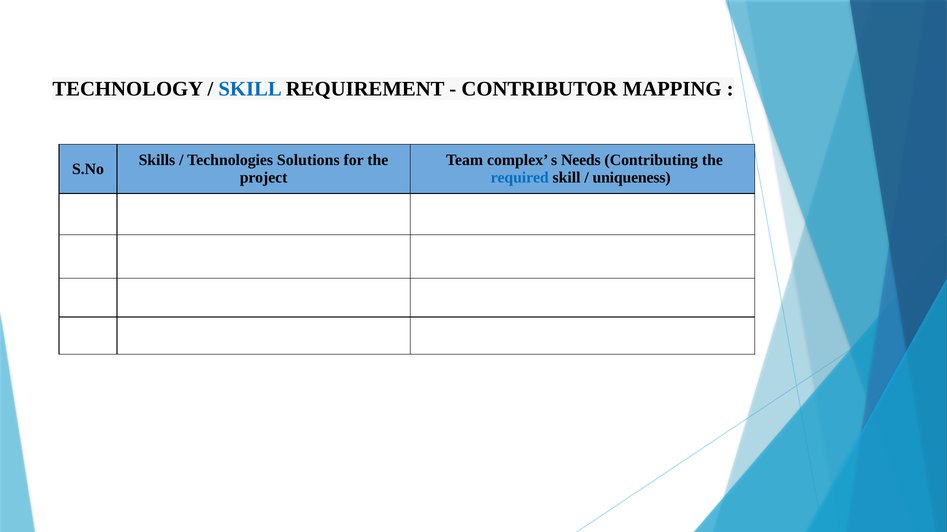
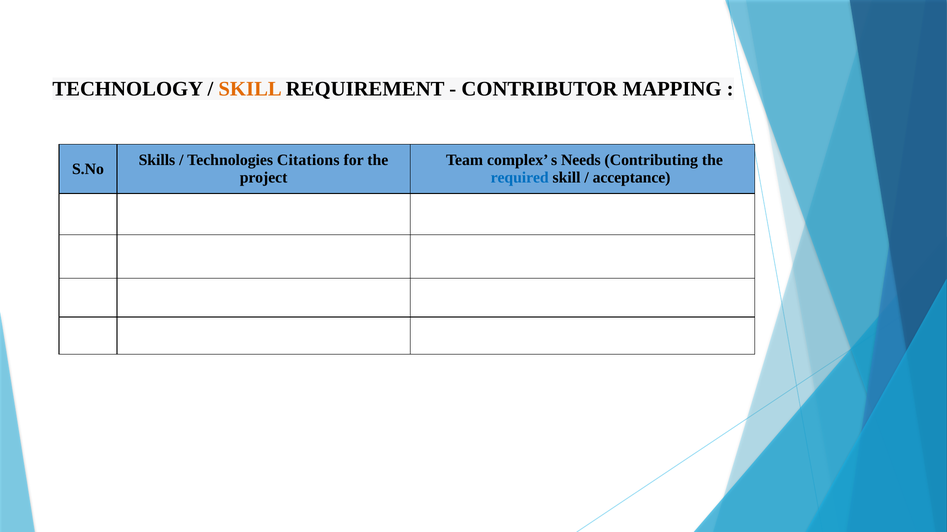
SKILL at (250, 89) colour: blue -> orange
Solutions: Solutions -> Citations
uniqueness: uniqueness -> acceptance
